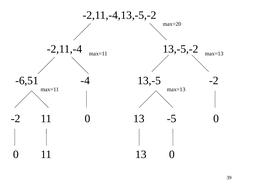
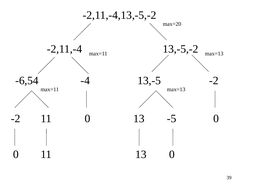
-6,51: -6,51 -> -6,54
